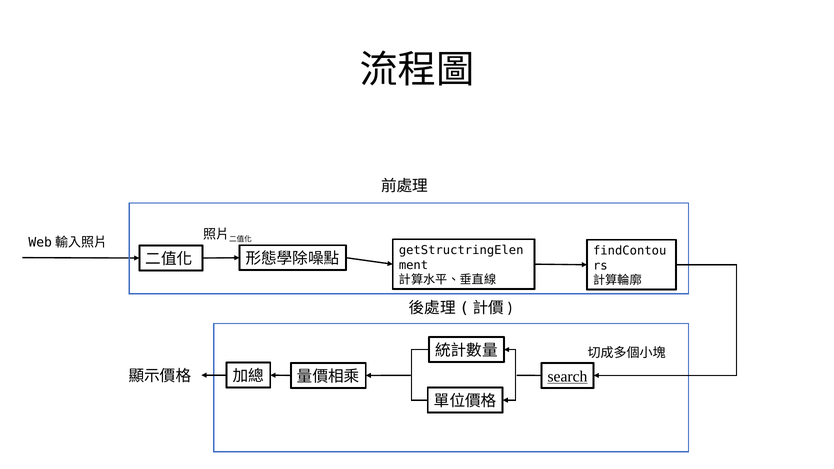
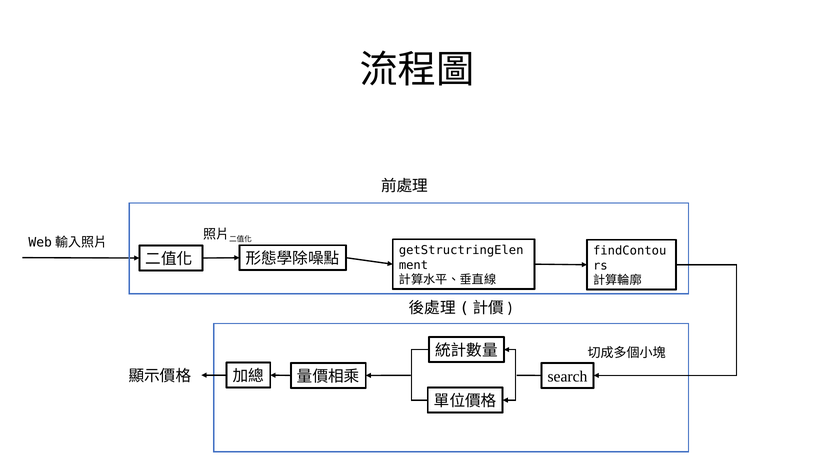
search underline: present -> none
